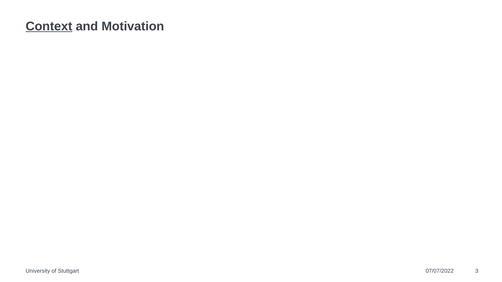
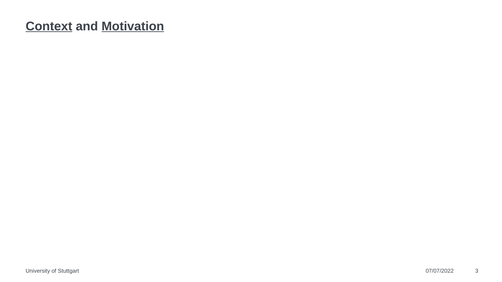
Motivation underline: none -> present
